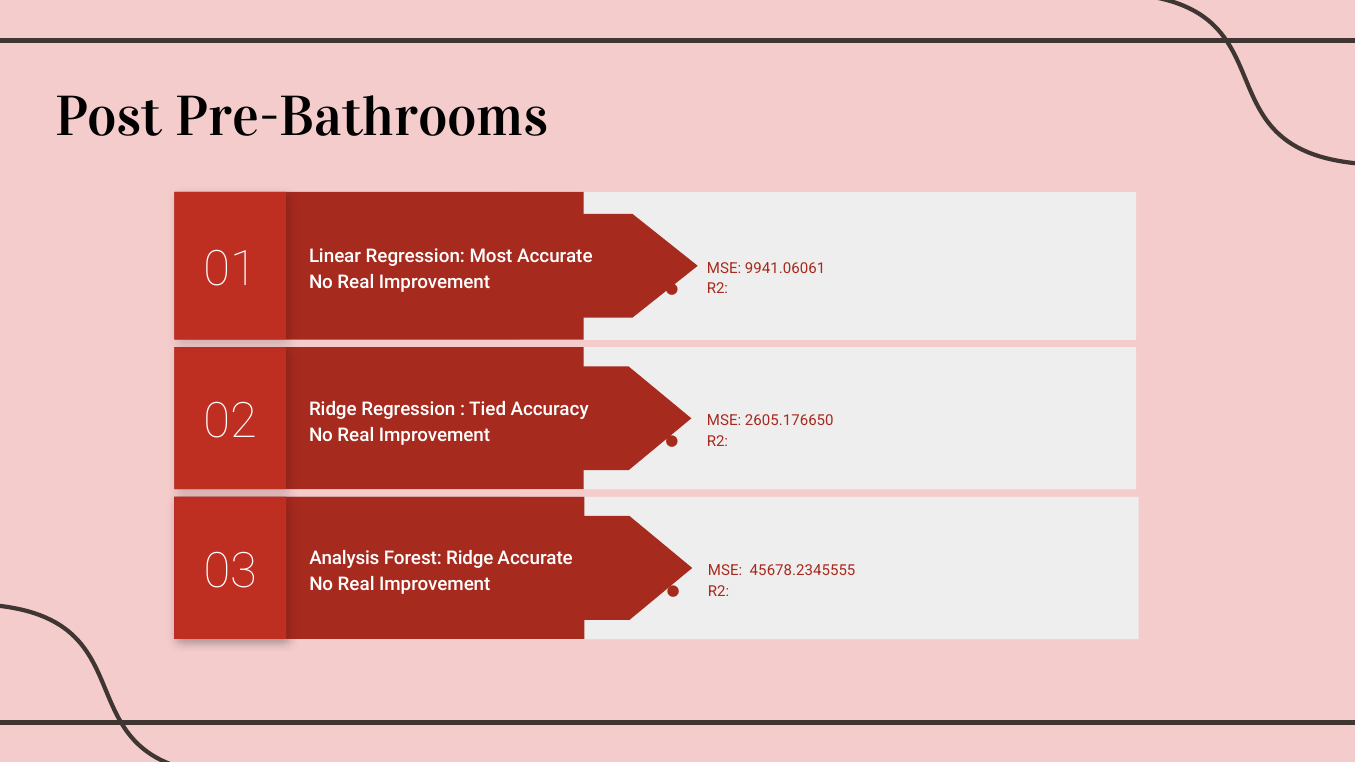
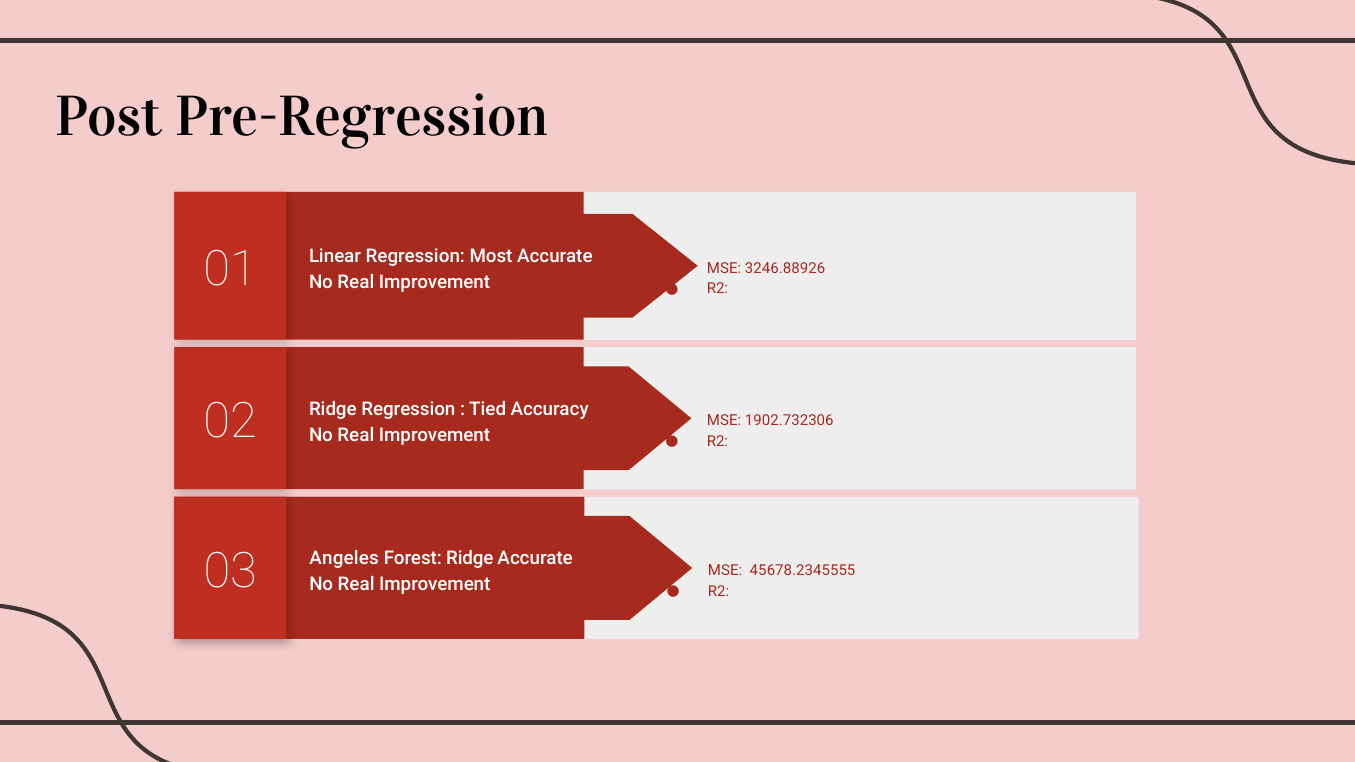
Pre-Bathrooms: Pre-Bathrooms -> Pre-Regression
9941.06061: 9941.06061 -> 3246.88926
2605.176650: 2605.176650 -> 1902.732306
Analysis: Analysis -> Angeles
